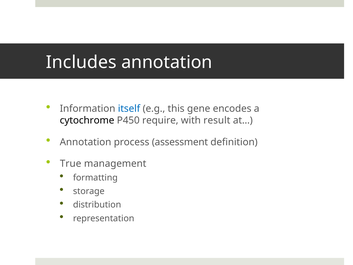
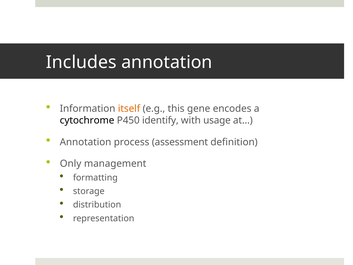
itself colour: blue -> orange
require: require -> identify
result: result -> usage
True: True -> Only
